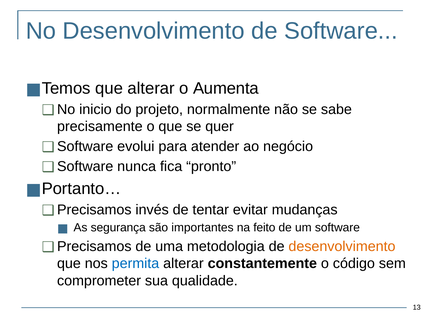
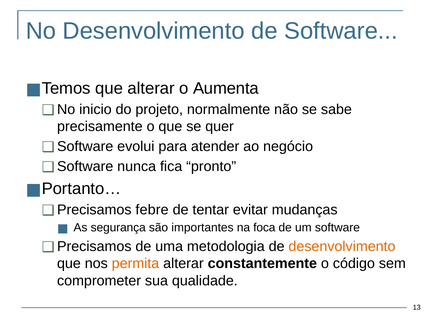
invés: invés -> febre
feito: feito -> foca
permita colour: blue -> orange
